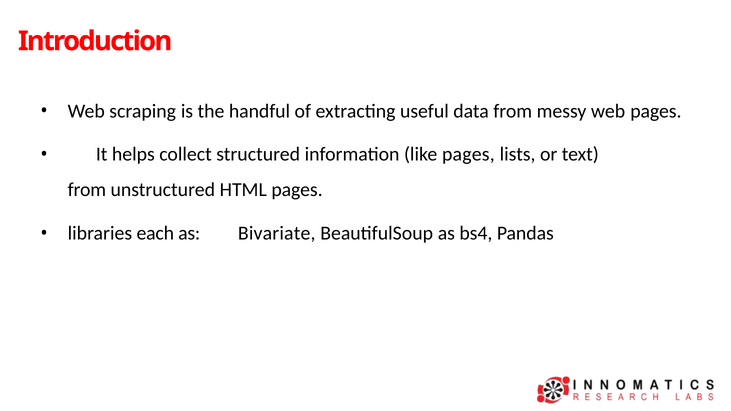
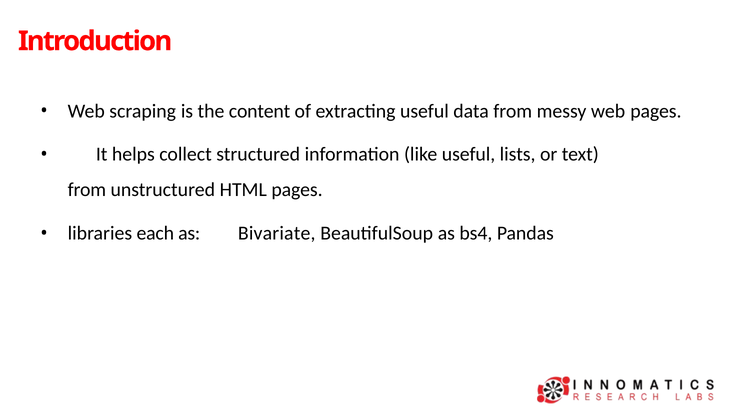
handful: handful -> content
like pages: pages -> useful
